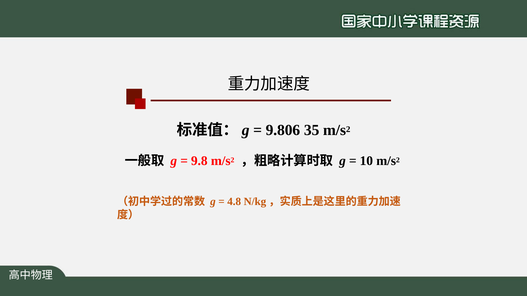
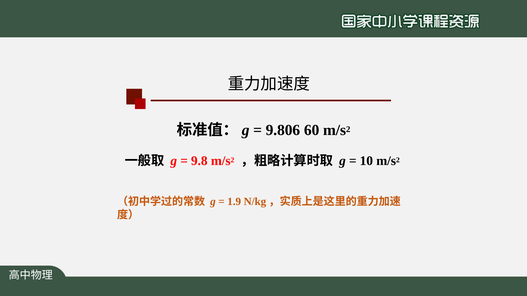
35: 35 -> 60
4.8: 4.8 -> 1.9
